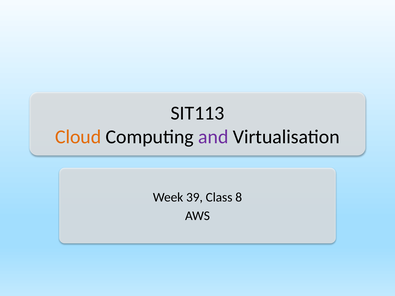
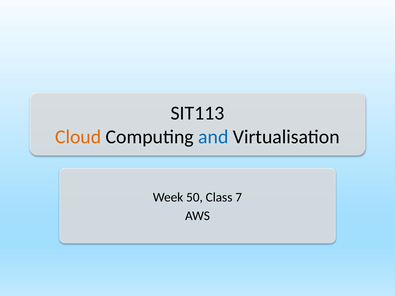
and colour: purple -> blue
39: 39 -> 50
8: 8 -> 7
